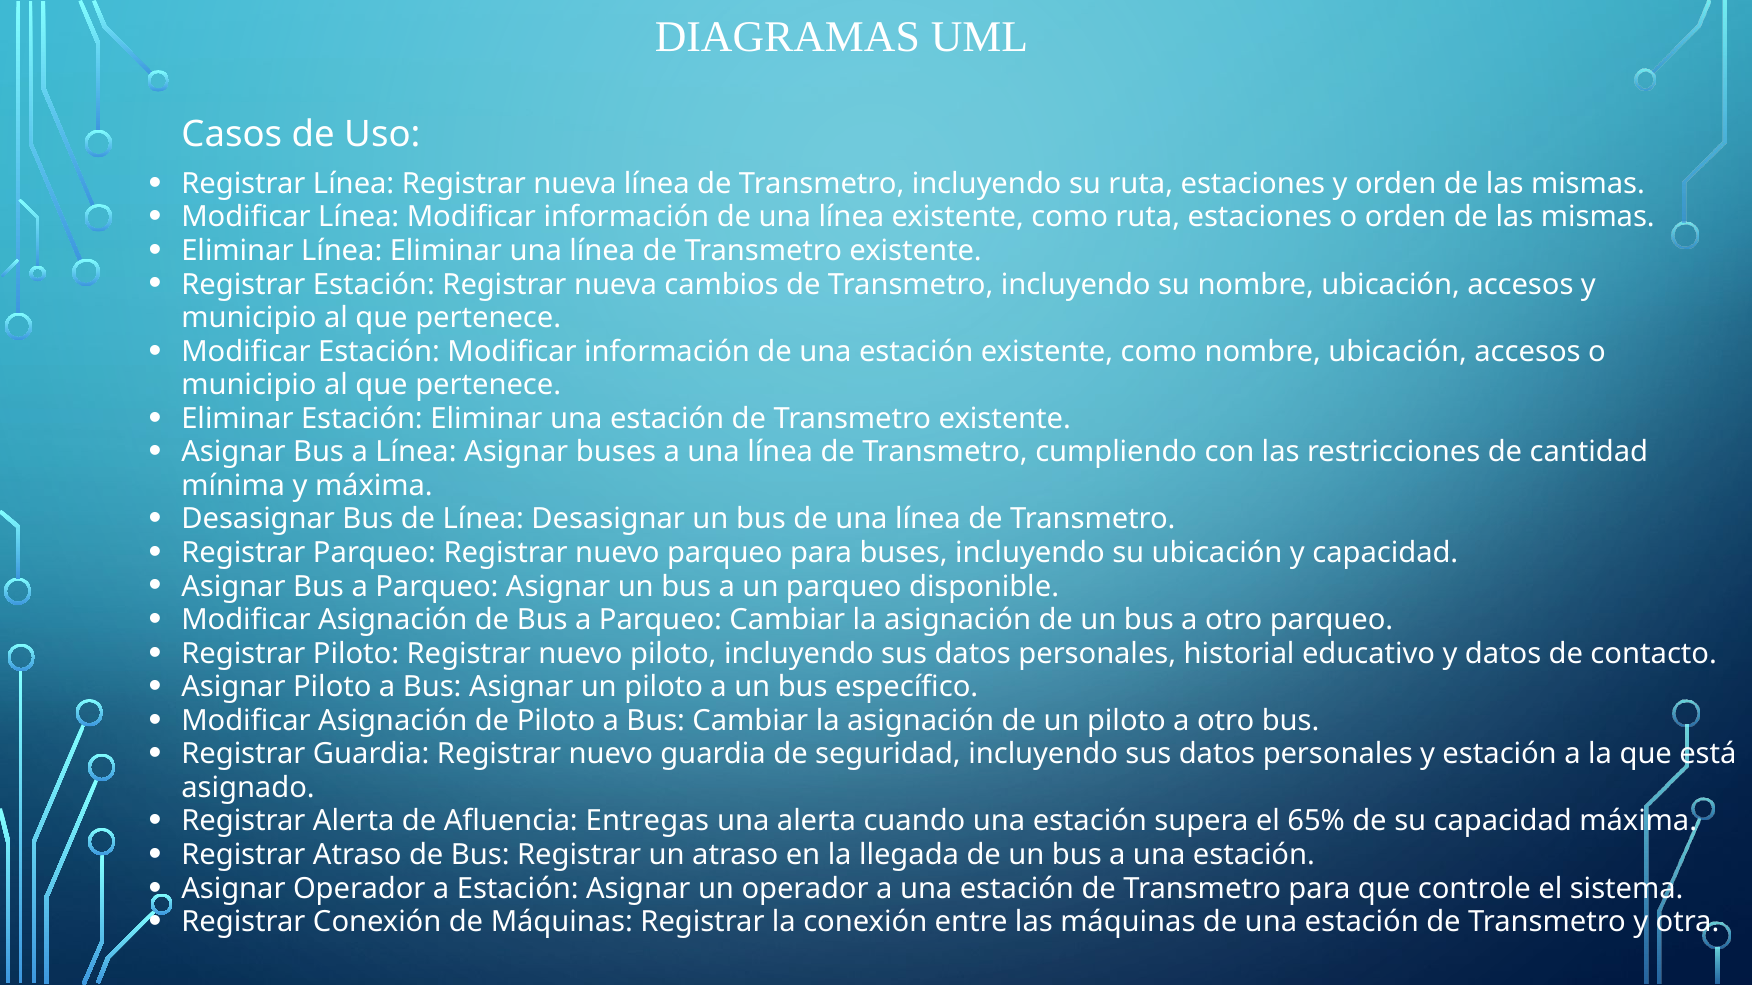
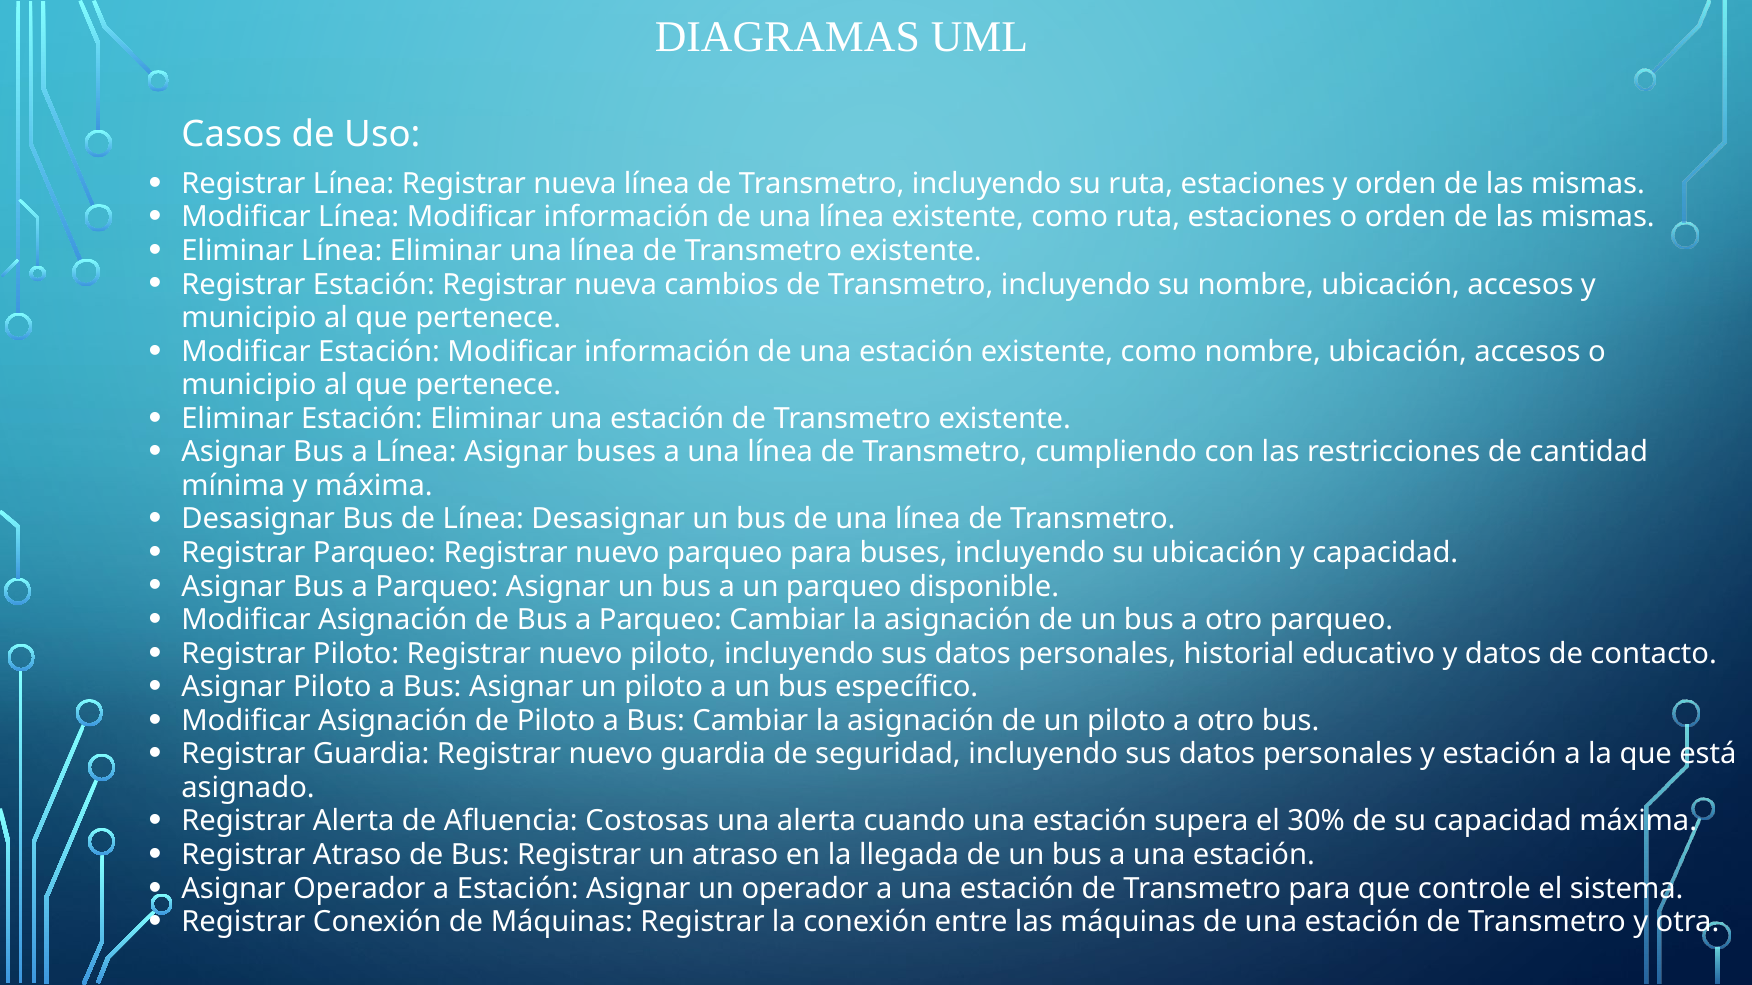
Entregas: Entregas -> Costosas
65%: 65% -> 30%
